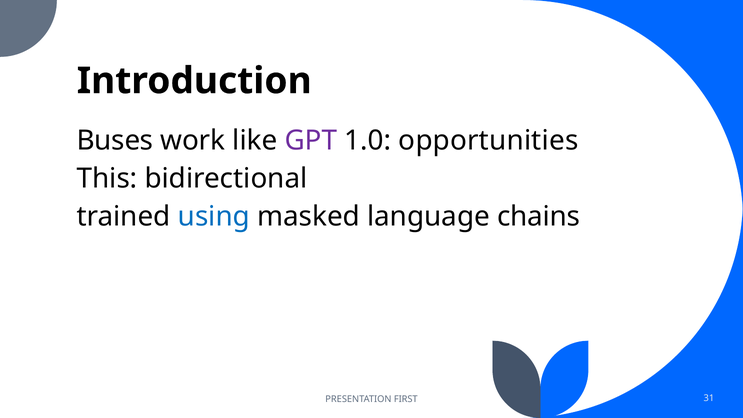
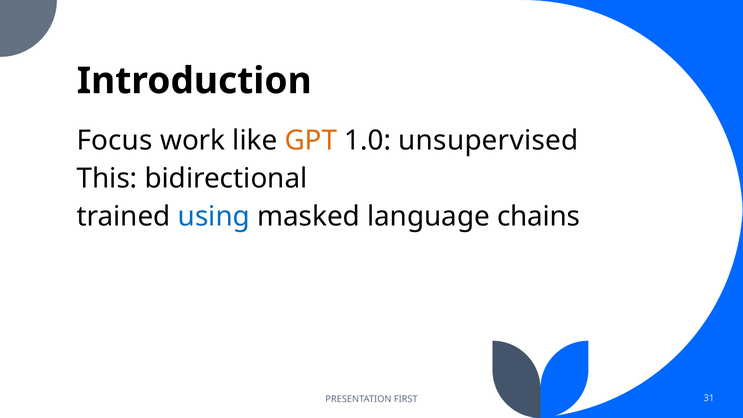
Buses: Buses -> Focus
GPT colour: purple -> orange
opportunities: opportunities -> unsupervised
